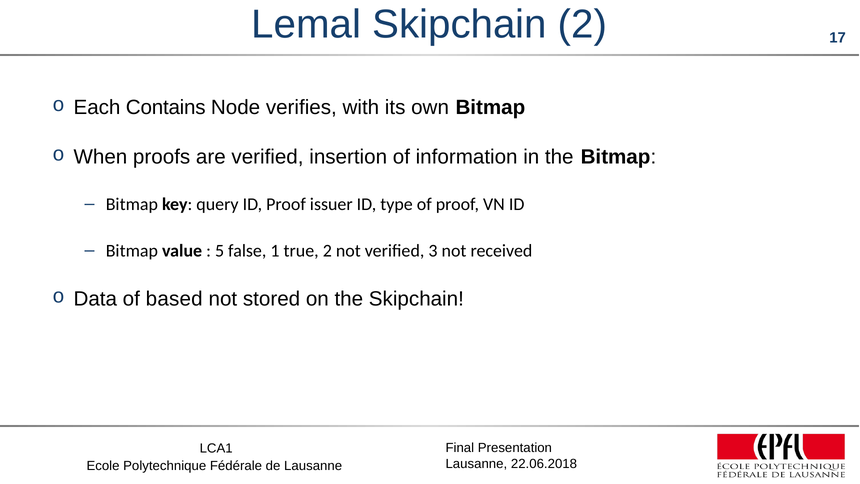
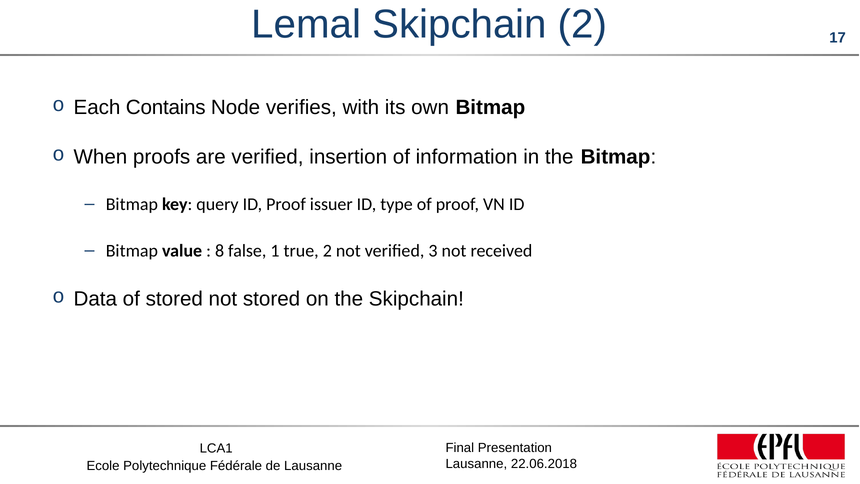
5: 5 -> 8
of based: based -> stored
